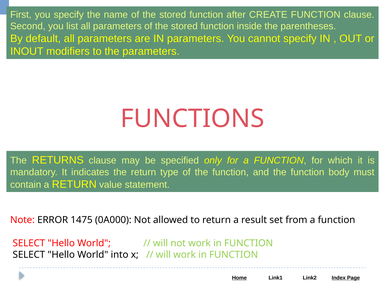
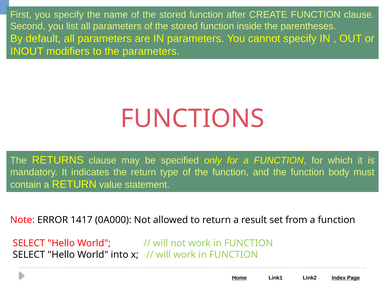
1475: 1475 -> 1417
